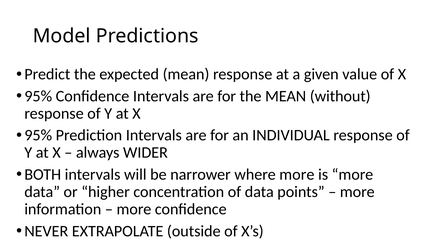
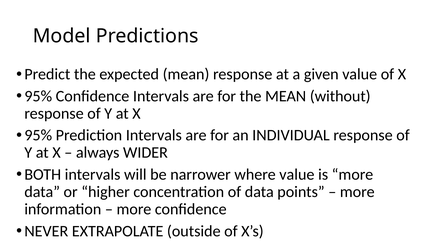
where more: more -> value
